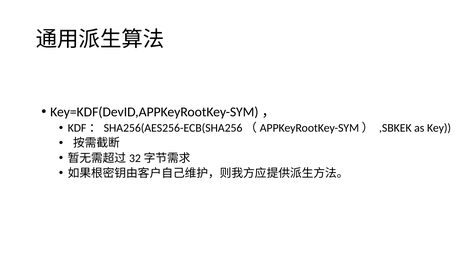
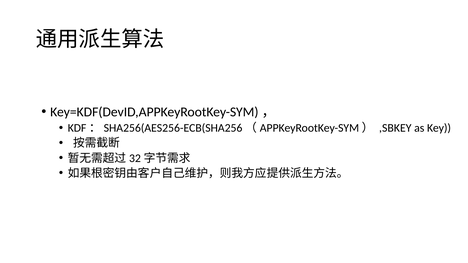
,SBKEK: ,SBKEK -> ,SBKEY
